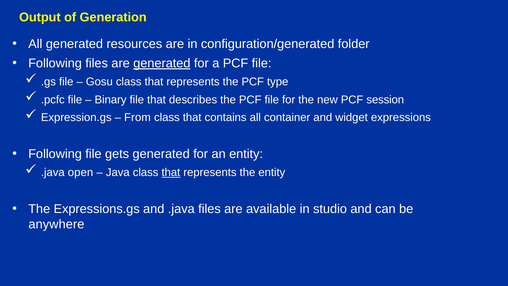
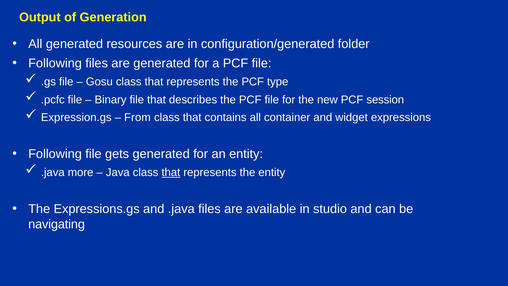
generated at (162, 63) underline: present -> none
open: open -> more
anywhere: anywhere -> navigating
